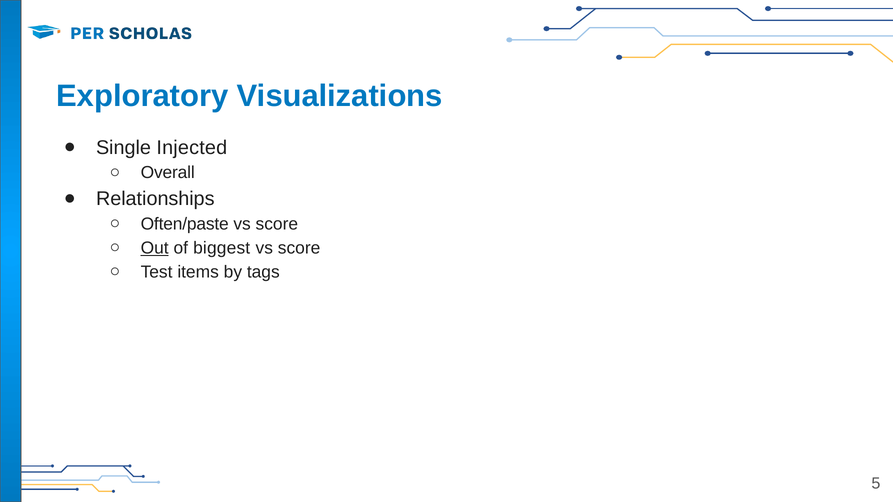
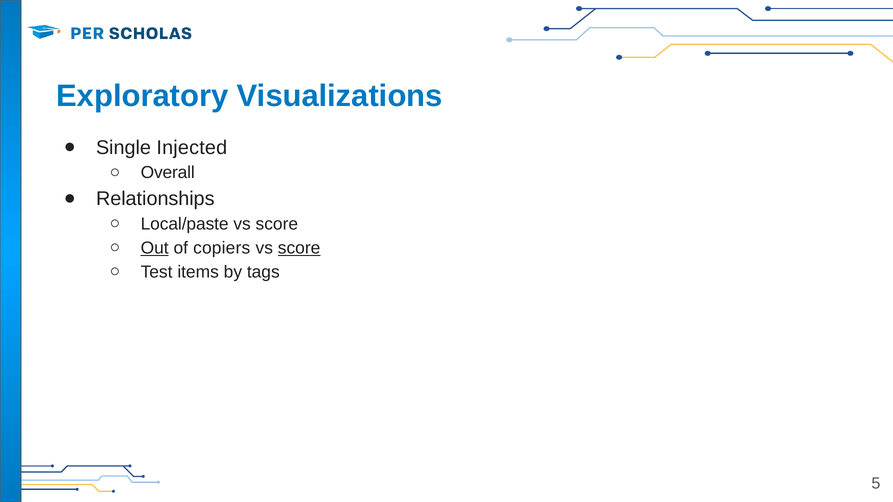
Often/paste: Often/paste -> Local/paste
biggest: biggest -> copiers
score at (299, 248) underline: none -> present
